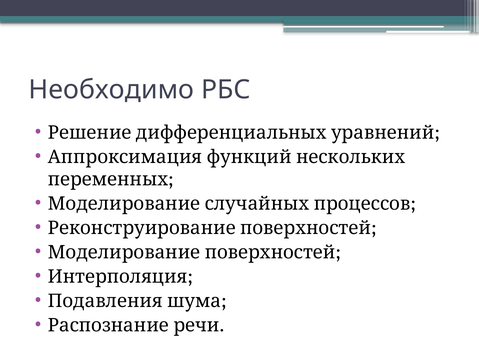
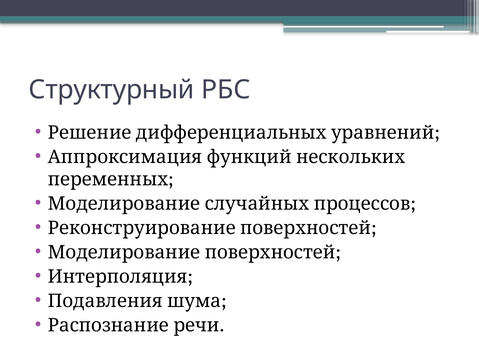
Необходимо: Необходимо -> Структурный
